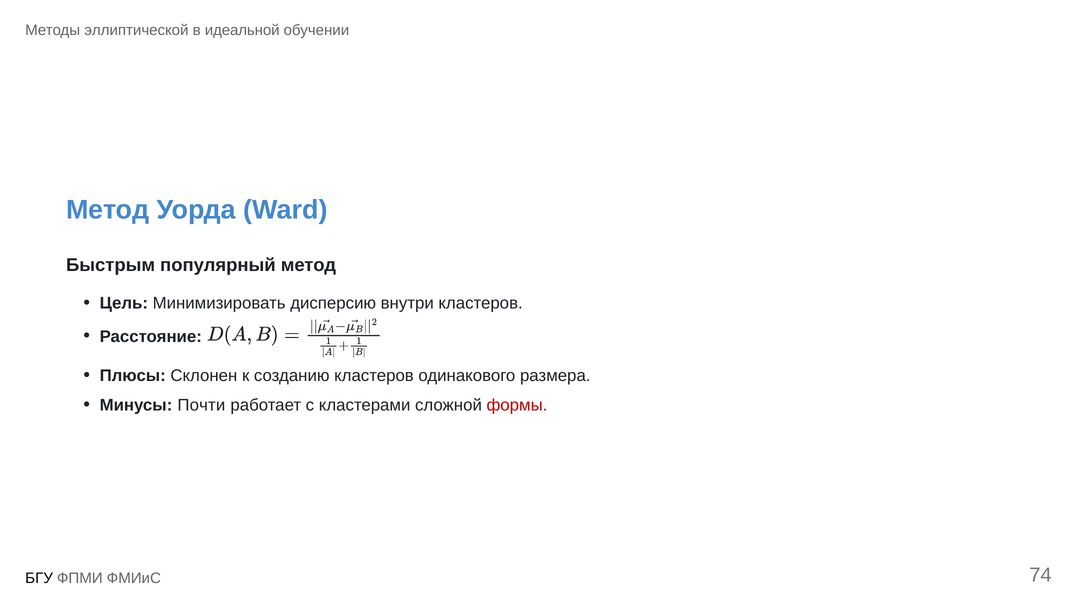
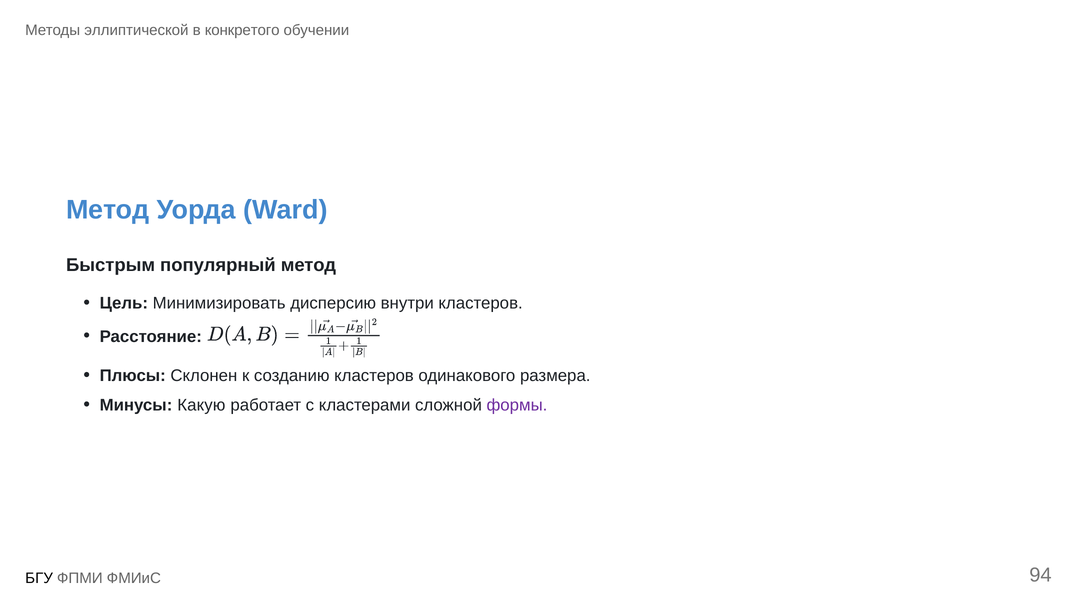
идеальной: идеальной -> конкретого
Почти: Почти -> Какую
формы colour: red -> purple
74: 74 -> 94
